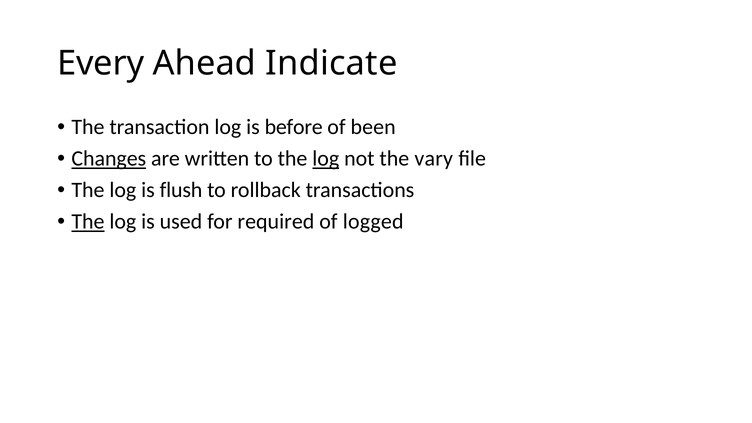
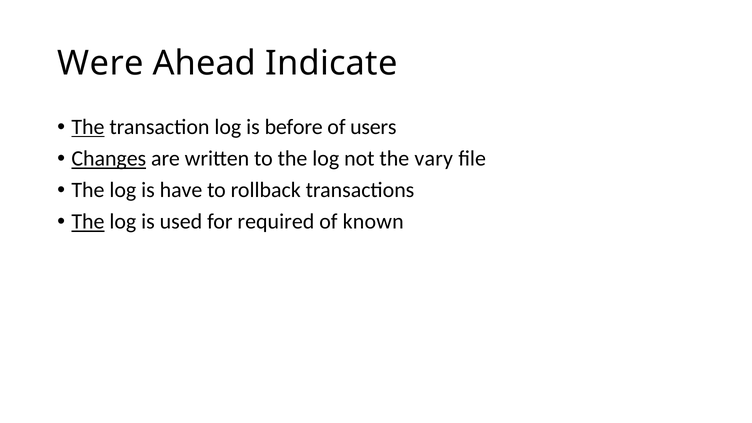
Every: Every -> Were
The at (88, 127) underline: none -> present
been: been -> users
log at (326, 159) underline: present -> none
flush: flush -> have
logged: logged -> known
